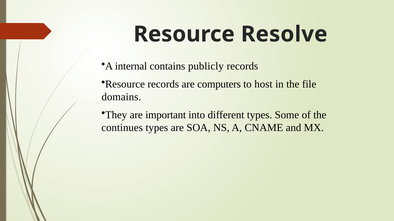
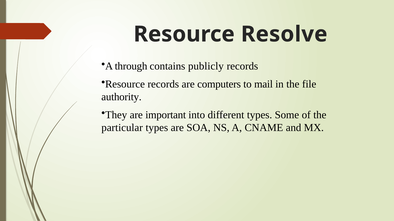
internal: internal -> through
host: host -> mail
domains: domains -> authority
continues: continues -> particular
